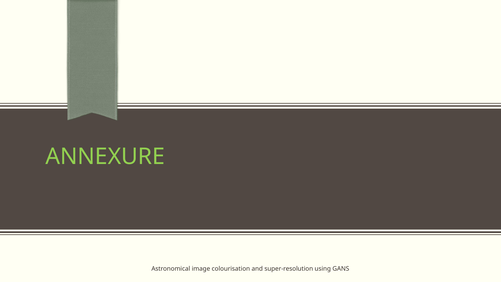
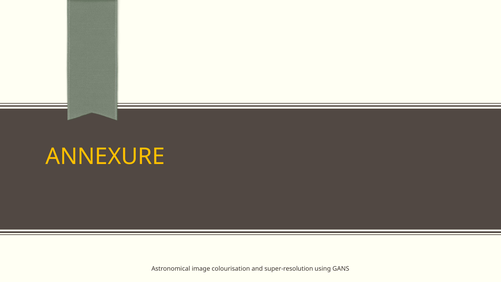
ANNEXURE colour: light green -> yellow
